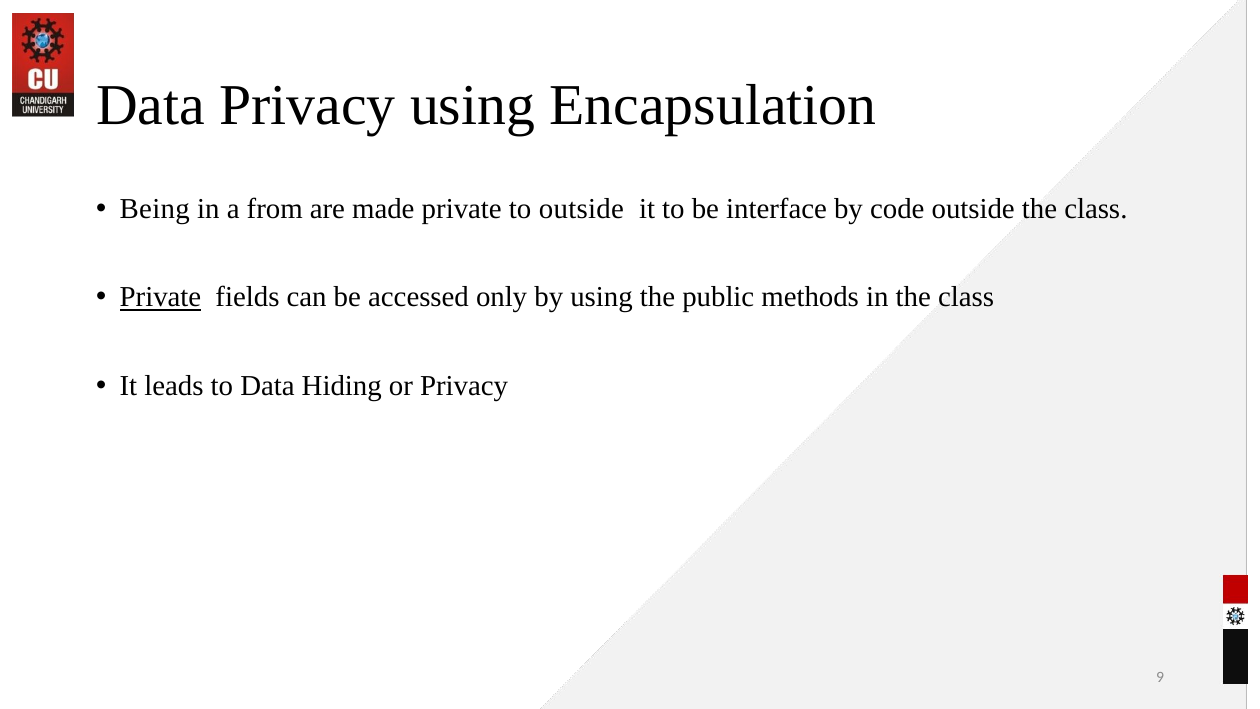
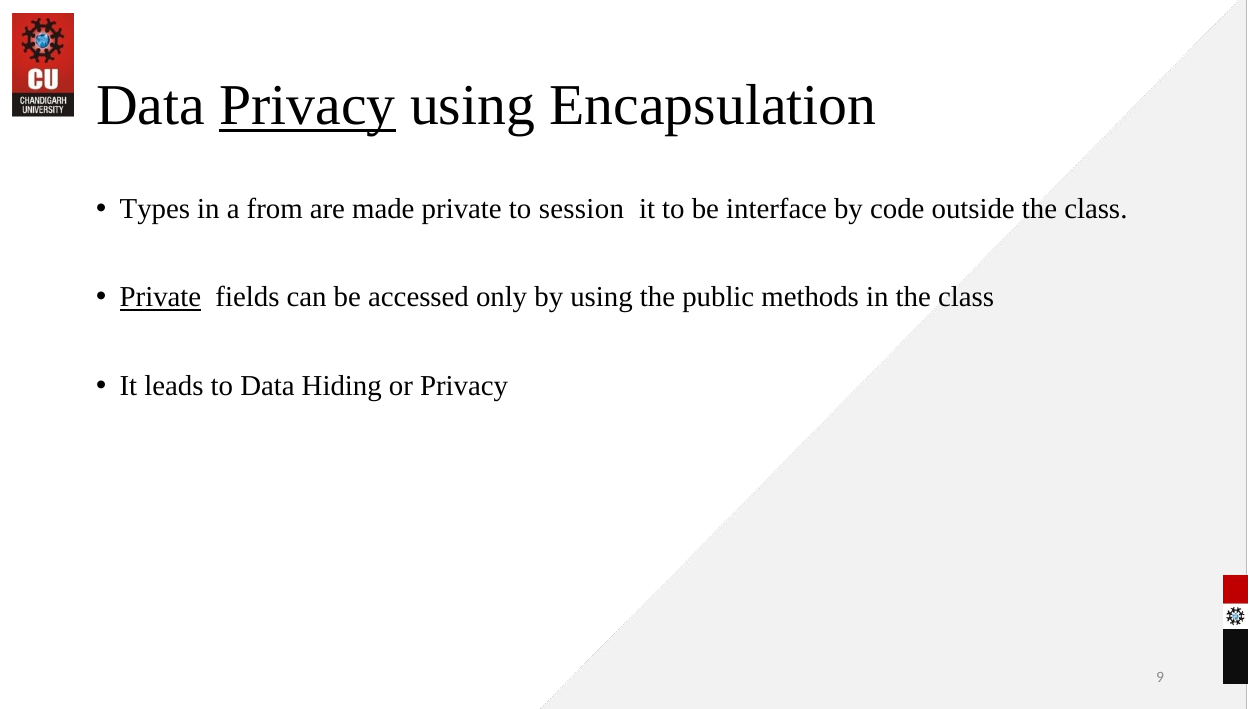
Privacy at (308, 106) underline: none -> present
Being: Being -> Types
to outside: outside -> session
